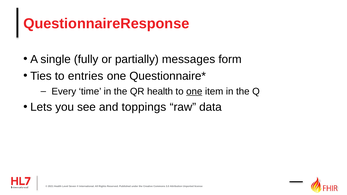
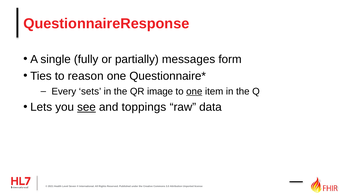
entries: entries -> reason
time: time -> sets
QR health: health -> image
see underline: none -> present
